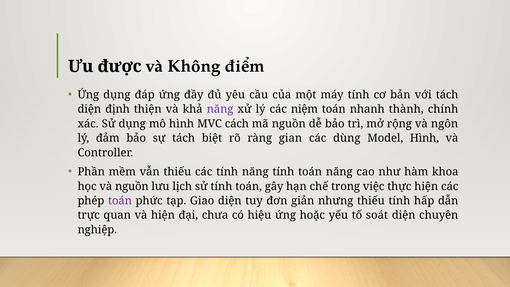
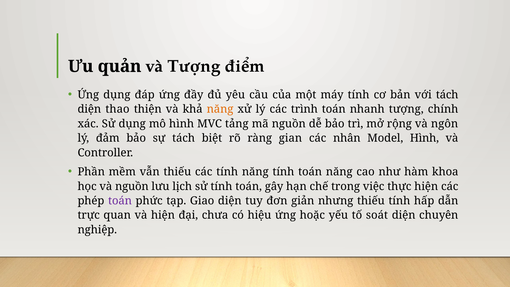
được: được -> quản
và Không: Không -> Tượng
định: định -> thao
năng at (220, 109) colour: purple -> orange
niệm: niệm -> trình
nhanh thành: thành -> tượng
cách: cách -> tảng
dùng: dùng -> nhân
